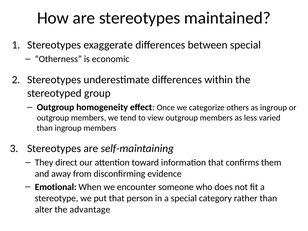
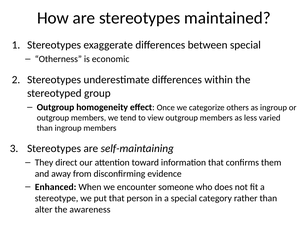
Emotional: Emotional -> Enhanced
advantage: advantage -> awareness
